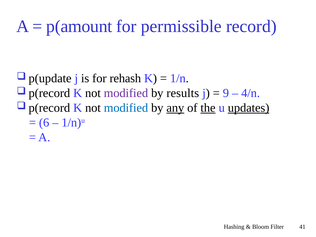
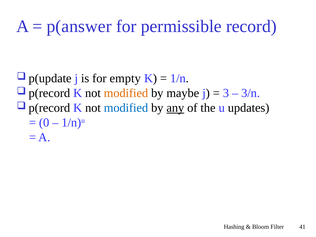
p(amount: p(amount -> p(answer
rehash: rehash -> empty
modified at (126, 93) colour: purple -> orange
results: results -> maybe
9: 9 -> 3
4/n: 4/n -> 3/n
the underline: present -> none
updates underline: present -> none
6: 6 -> 0
